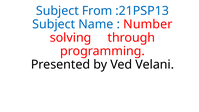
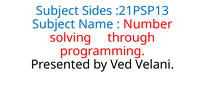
From: From -> Sides
